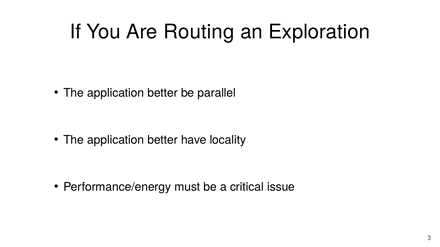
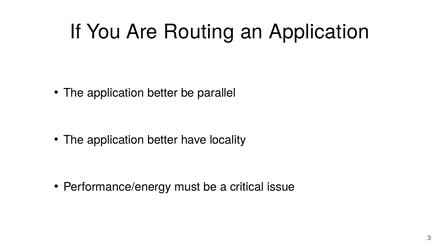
an Exploration: Exploration -> Application
